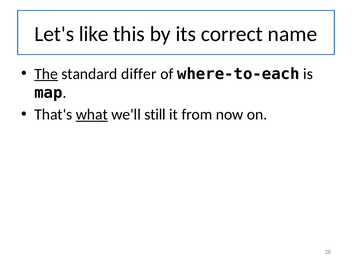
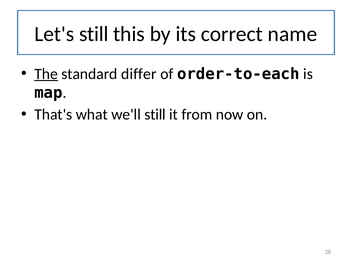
Let's like: like -> still
where-to-each: where-to-each -> order-to-each
what underline: present -> none
